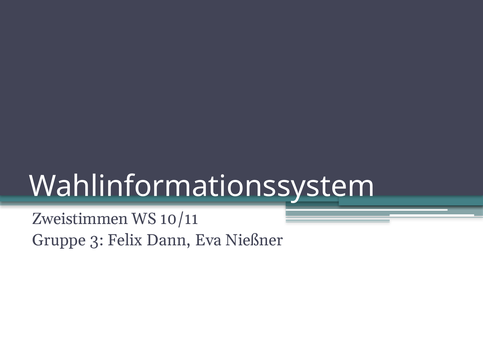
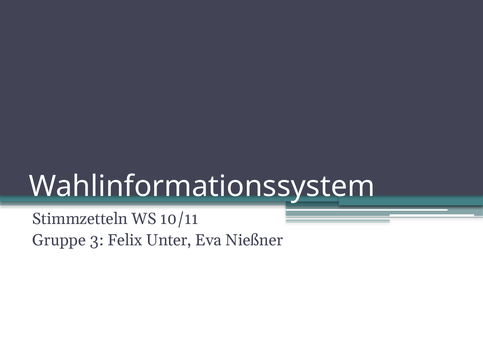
Zweistimmen: Zweistimmen -> Stimmzetteln
Dann: Dann -> Unter
